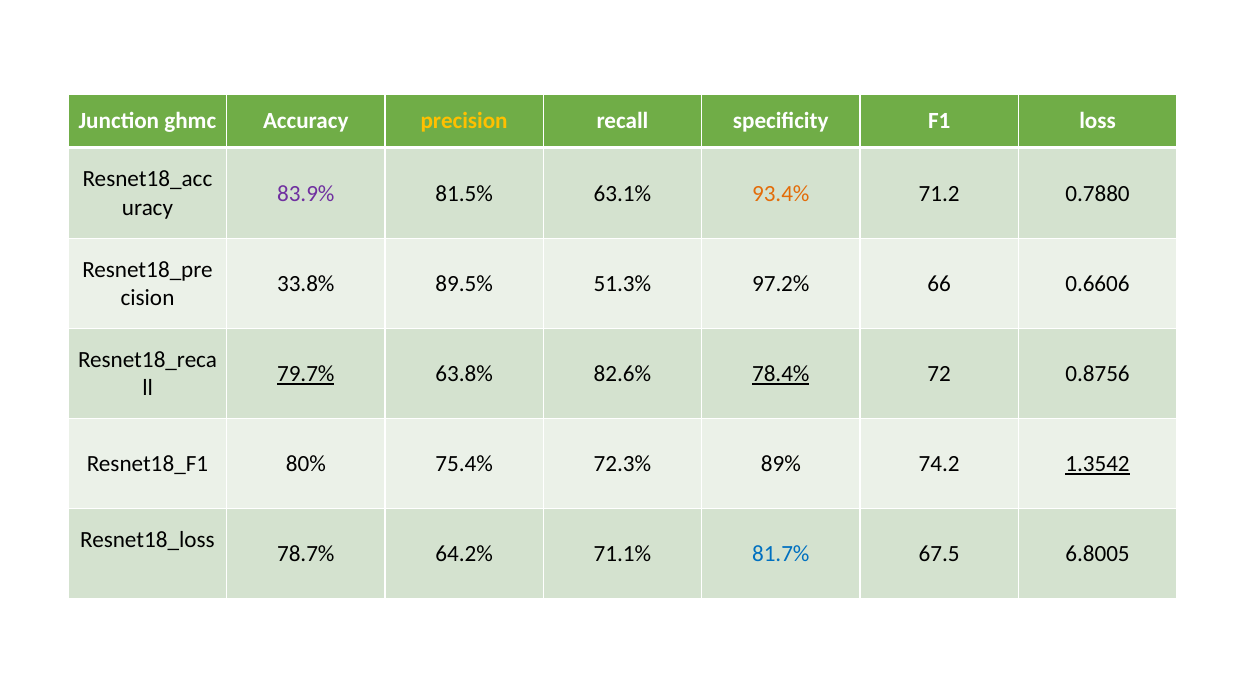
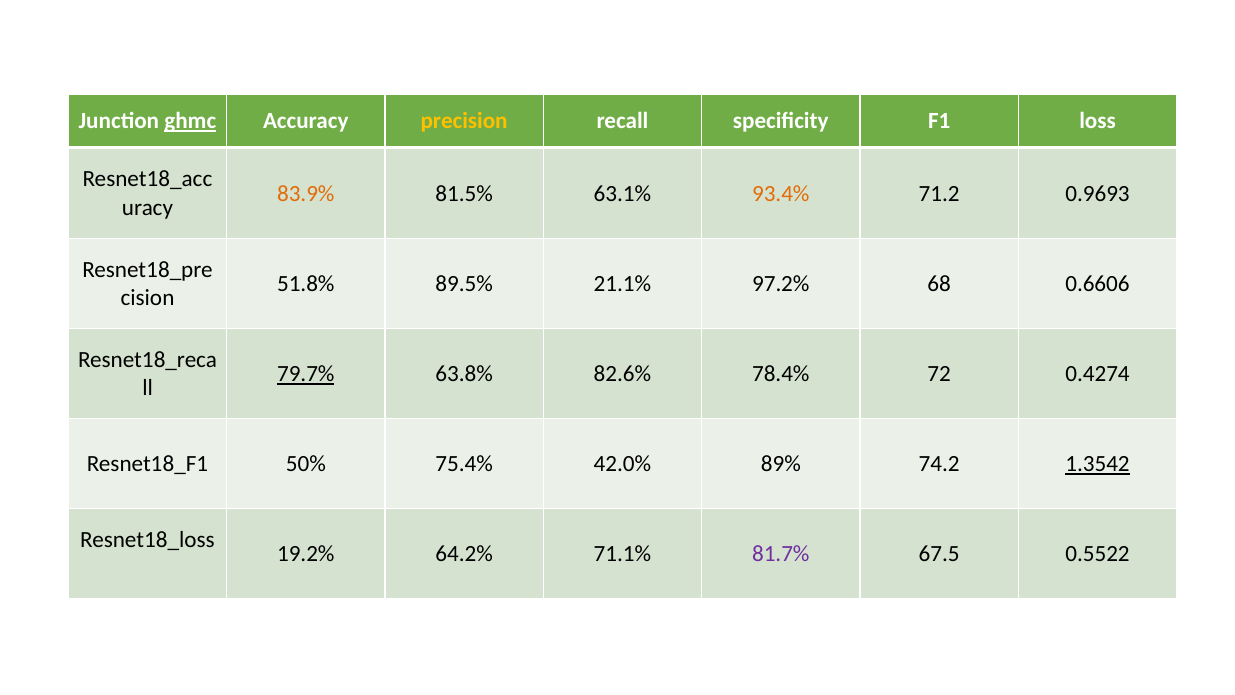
ghmc underline: none -> present
83.9% colour: purple -> orange
0.7880: 0.7880 -> 0.9693
33.8%: 33.8% -> 51.8%
51.3%: 51.3% -> 21.1%
66: 66 -> 68
78.4% underline: present -> none
0.8756: 0.8756 -> 0.4274
80%: 80% -> 50%
72.3%: 72.3% -> 42.0%
78.7%: 78.7% -> 19.2%
81.7% colour: blue -> purple
6.8005: 6.8005 -> 0.5522
